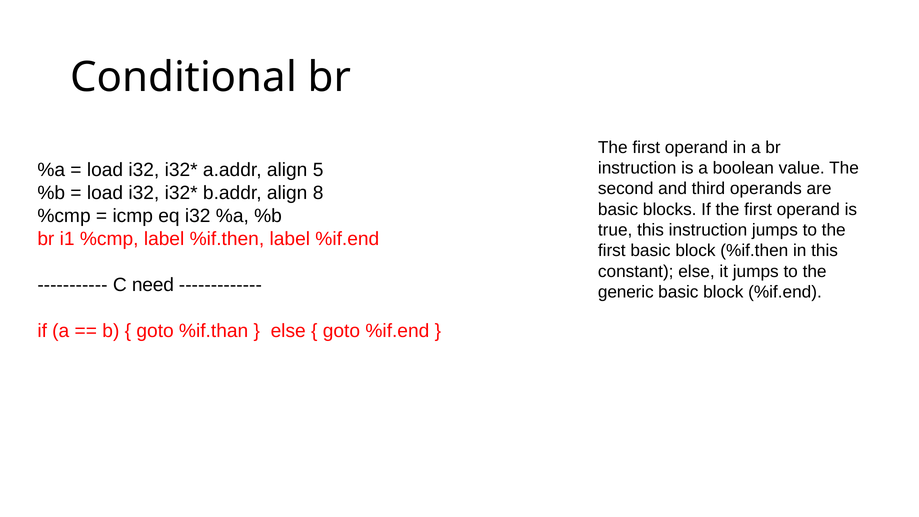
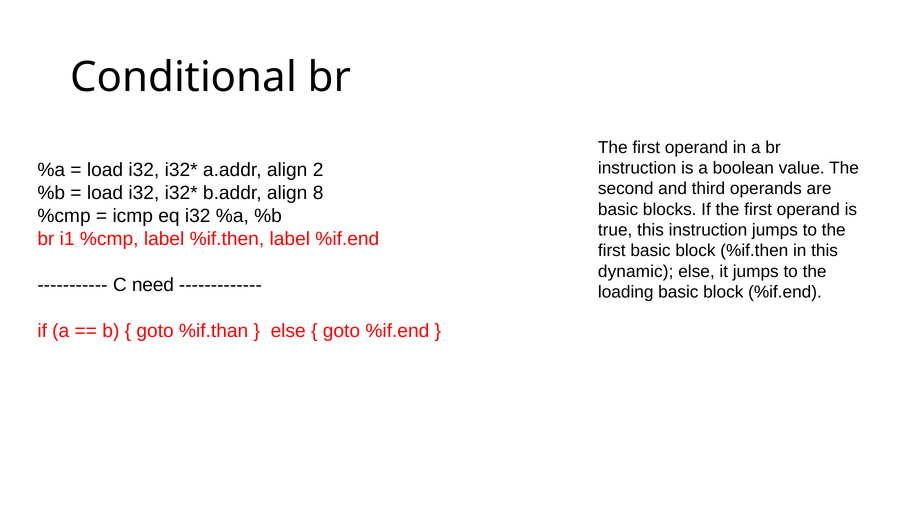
5: 5 -> 2
constant: constant -> dynamic
generic: generic -> loading
